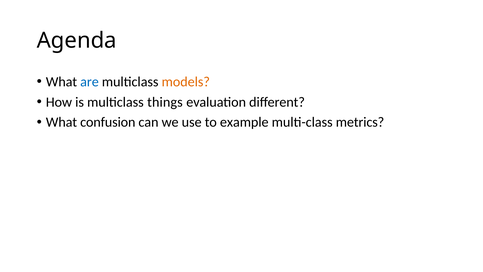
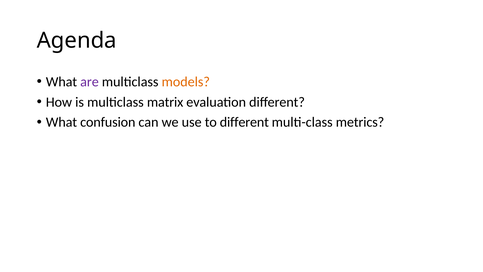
are colour: blue -> purple
things: things -> matrix
to example: example -> different
